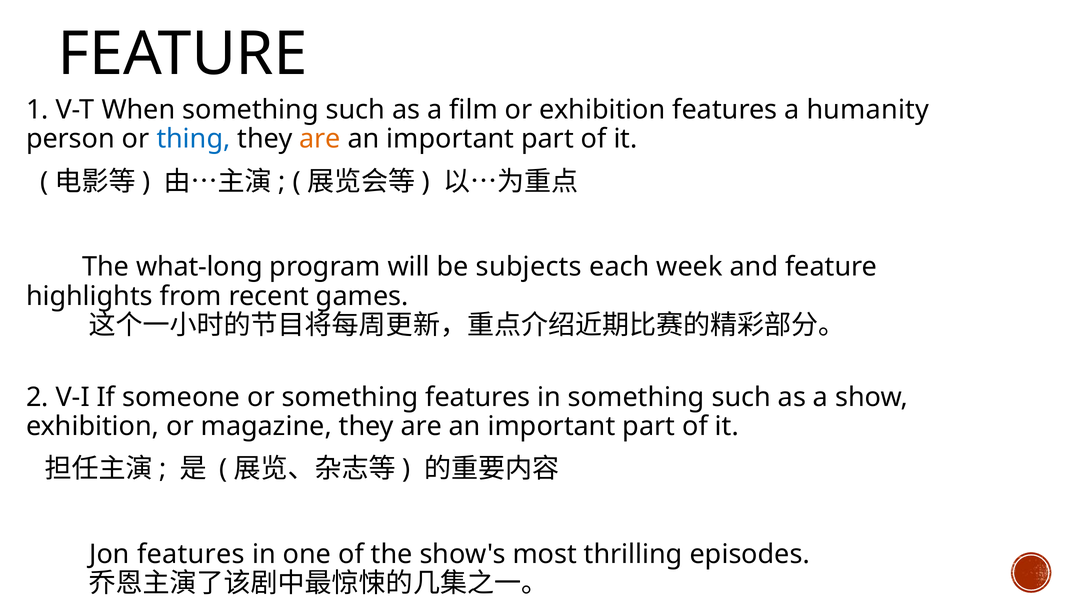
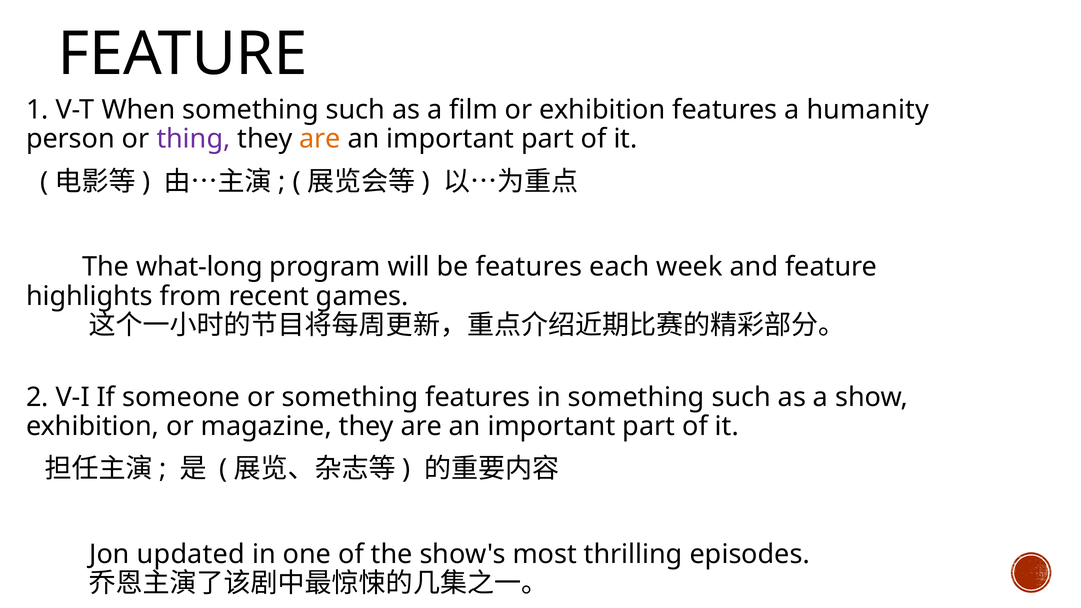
thing colour: blue -> purple
be subjects: subjects -> features
Jon features: features -> updated
